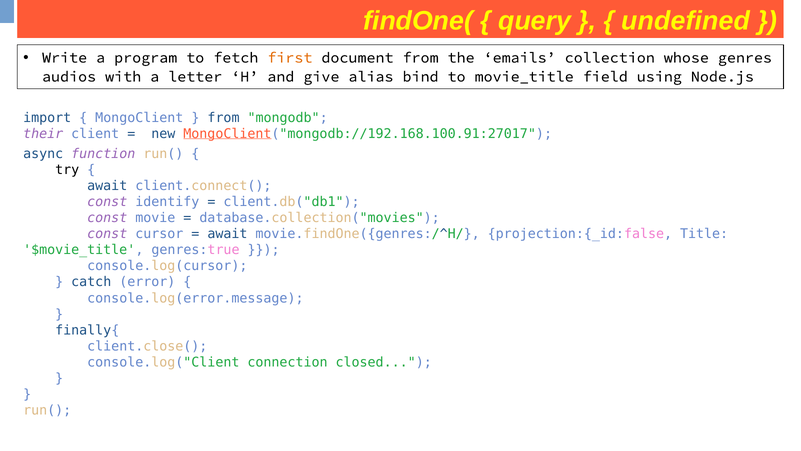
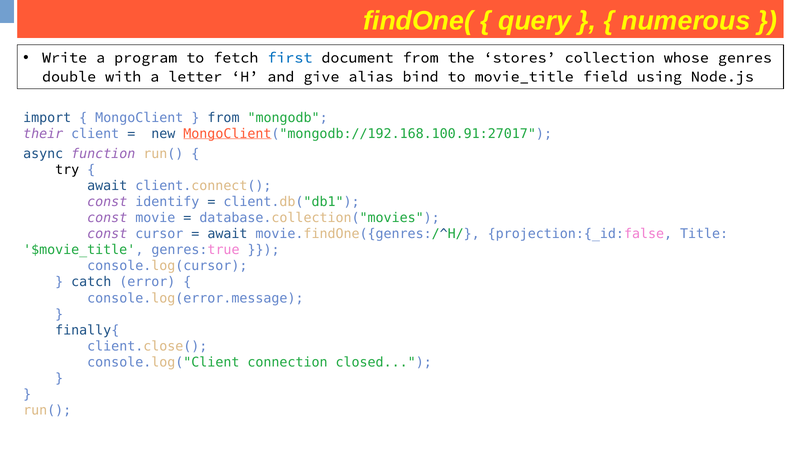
undefined: undefined -> numerous
first colour: orange -> blue
emails: emails -> stores
audios: audios -> double
